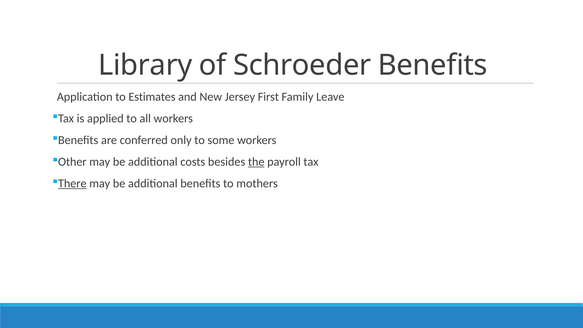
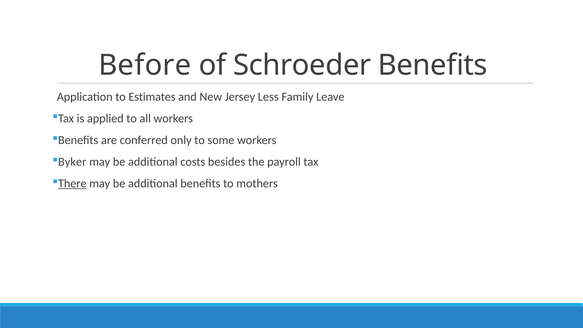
Library: Library -> Before
First: First -> Less
Other: Other -> Byker
the underline: present -> none
